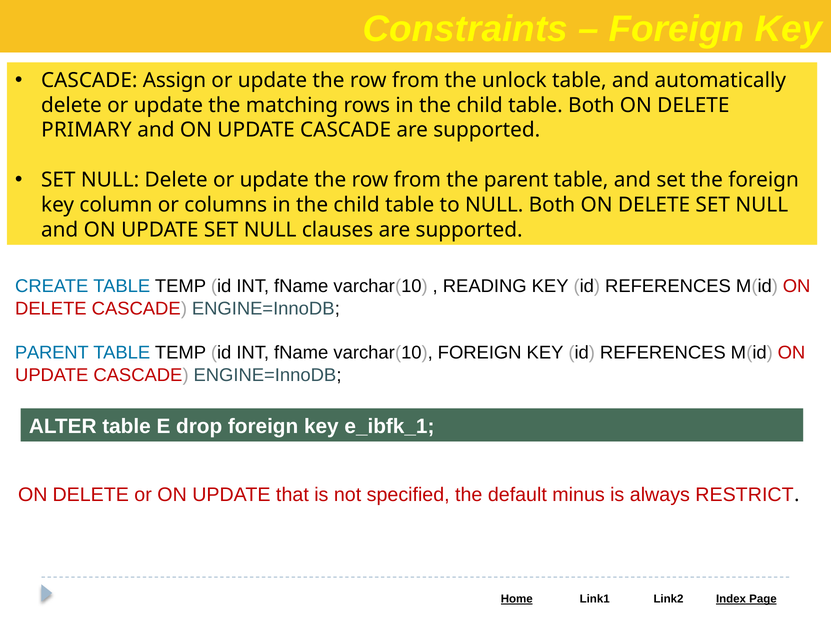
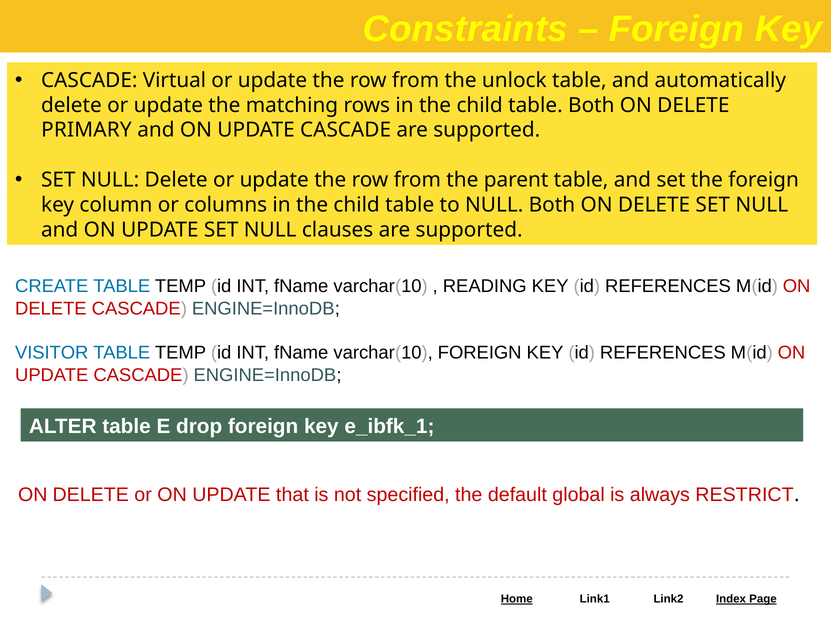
Assign: Assign -> Virtual
PARENT at (52, 353): PARENT -> VISITOR
minus: minus -> global
